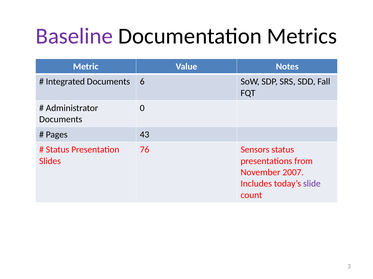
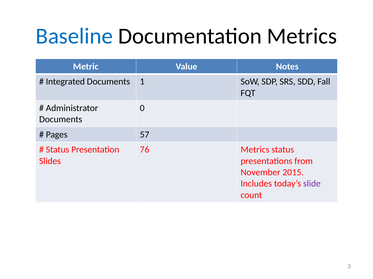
Baseline colour: purple -> blue
6: 6 -> 1
43: 43 -> 57
76 Sensors: Sensors -> Metrics
2007: 2007 -> 2015
